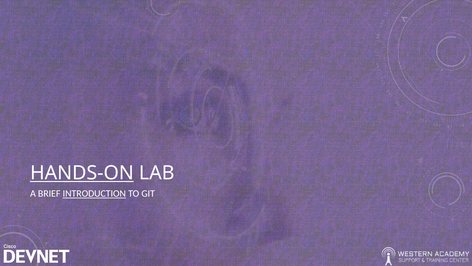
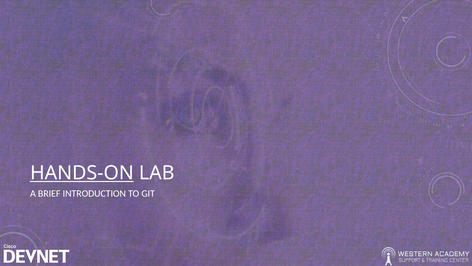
INTRODUCTION underline: present -> none
